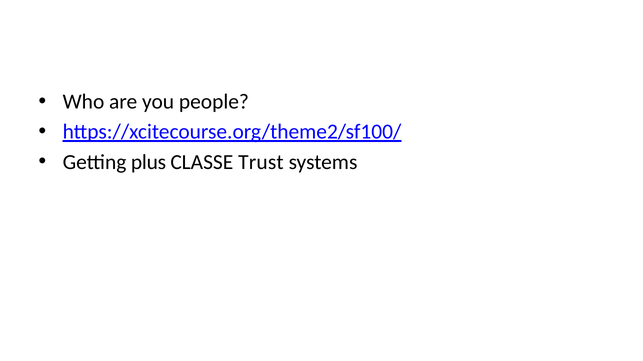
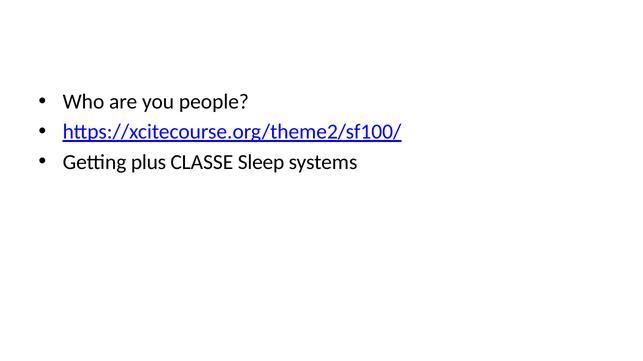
Trust: Trust -> Sleep
